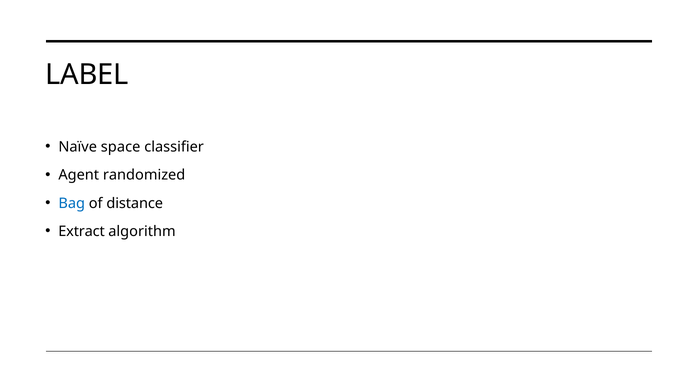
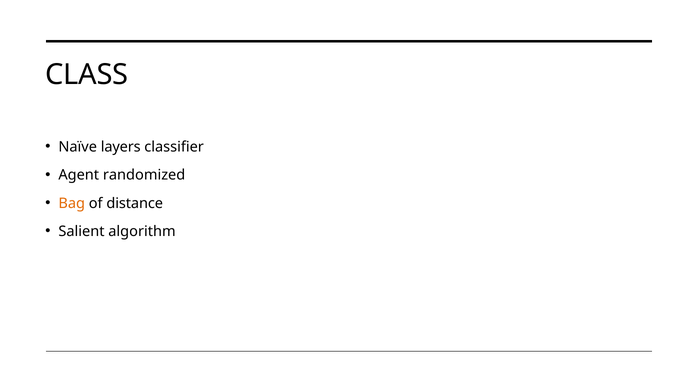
LABEL: LABEL -> CLASS
space: space -> layers
Bag colour: blue -> orange
Extract: Extract -> Salient
